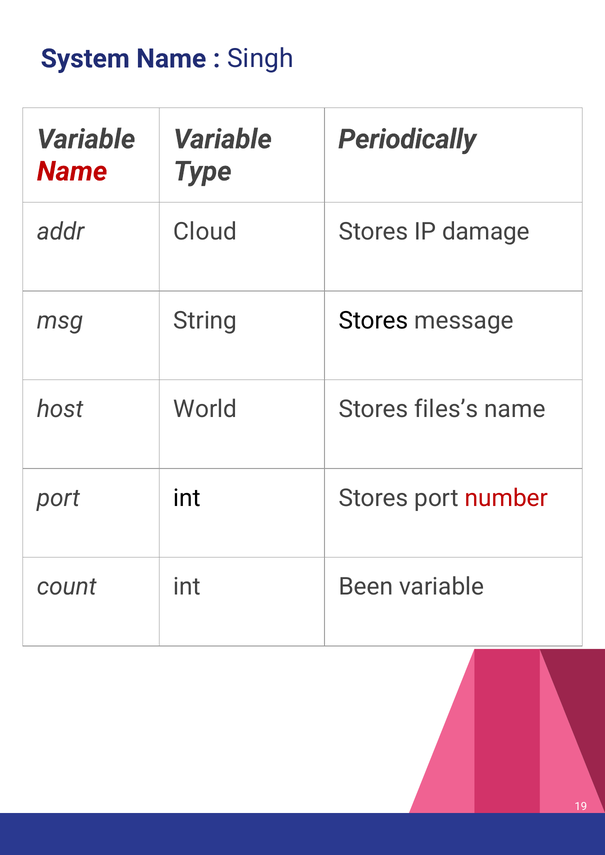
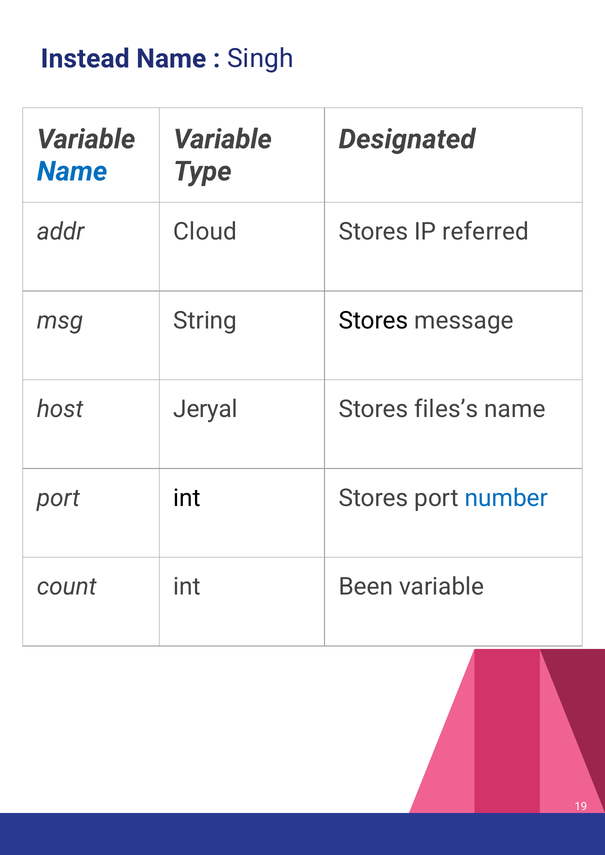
System: System -> Instead
Periodically: Periodically -> Designated
Name at (72, 171) colour: red -> blue
damage: damage -> referred
World: World -> Jeryal
number colour: red -> blue
